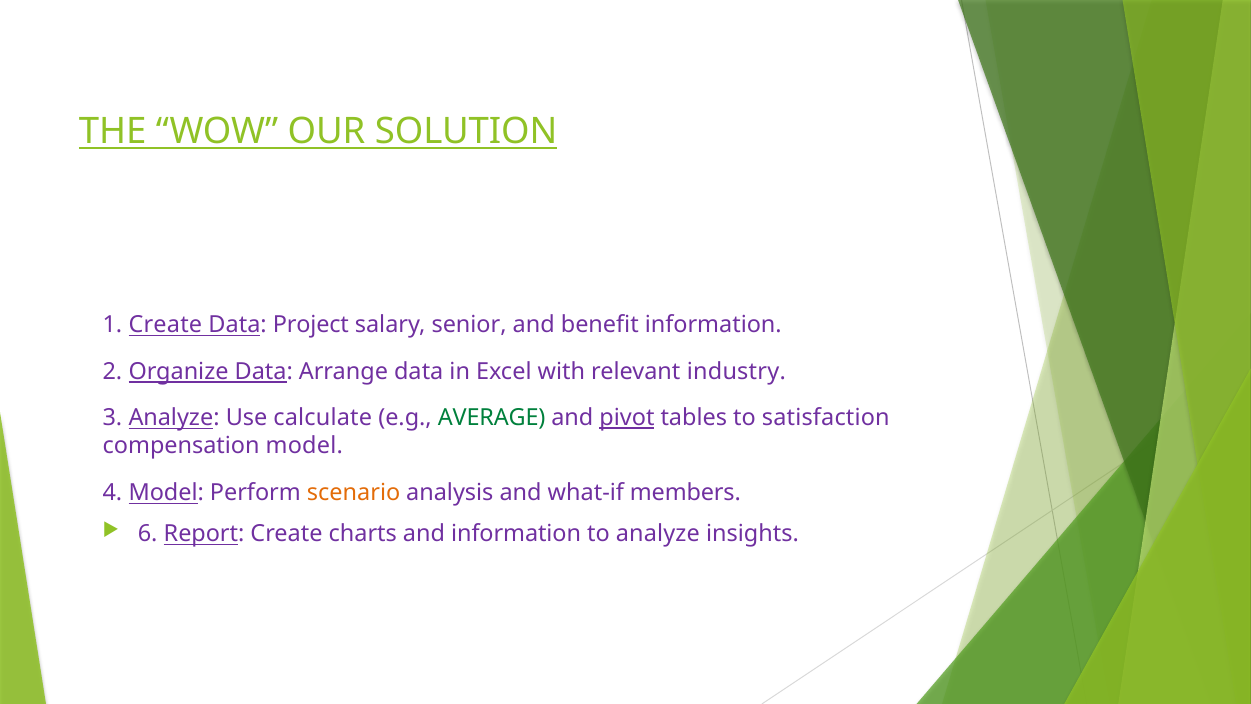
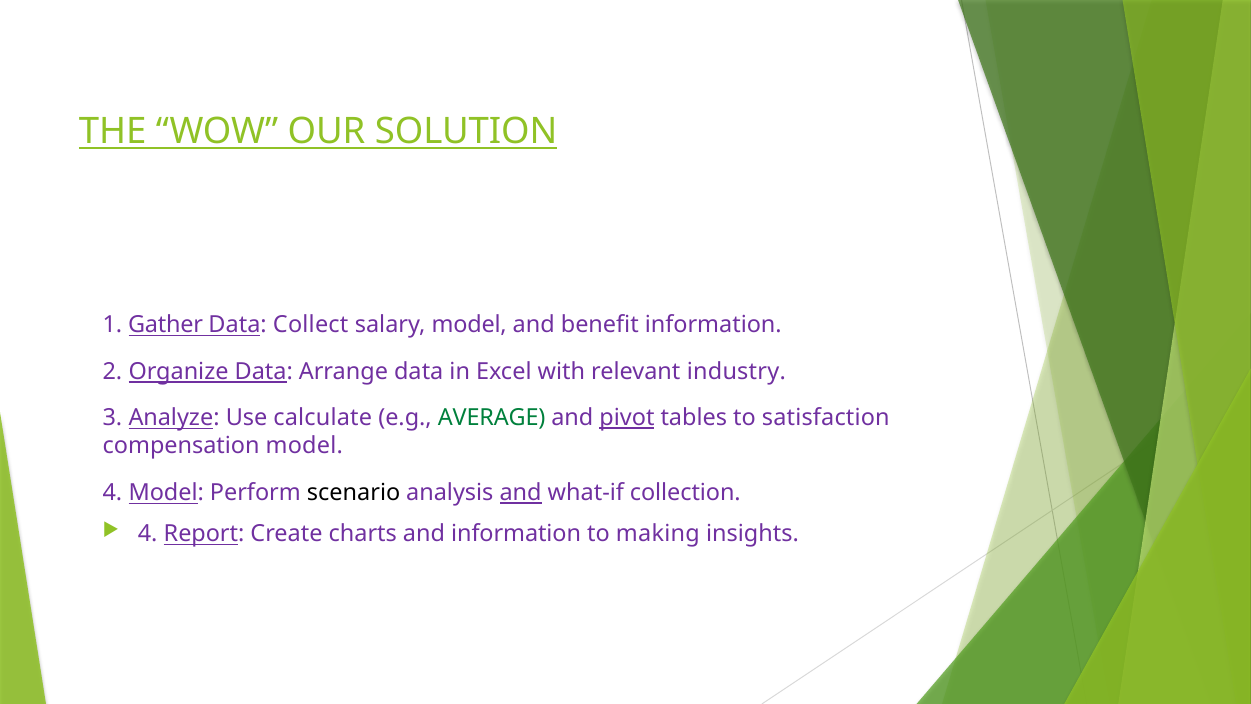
1 Create: Create -> Gather
Project: Project -> Collect
salary senior: senior -> model
scenario colour: orange -> black
and at (521, 493) underline: none -> present
members: members -> collection
6 at (148, 534): 6 -> 4
to analyze: analyze -> making
